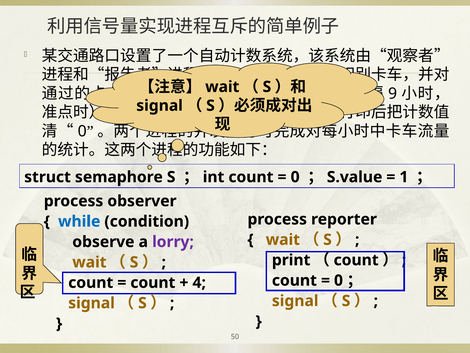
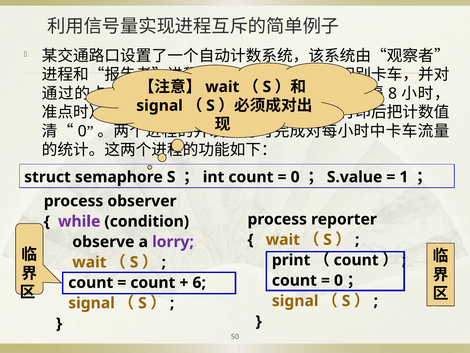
9: 9 -> 8
while colour: blue -> purple
4: 4 -> 6
